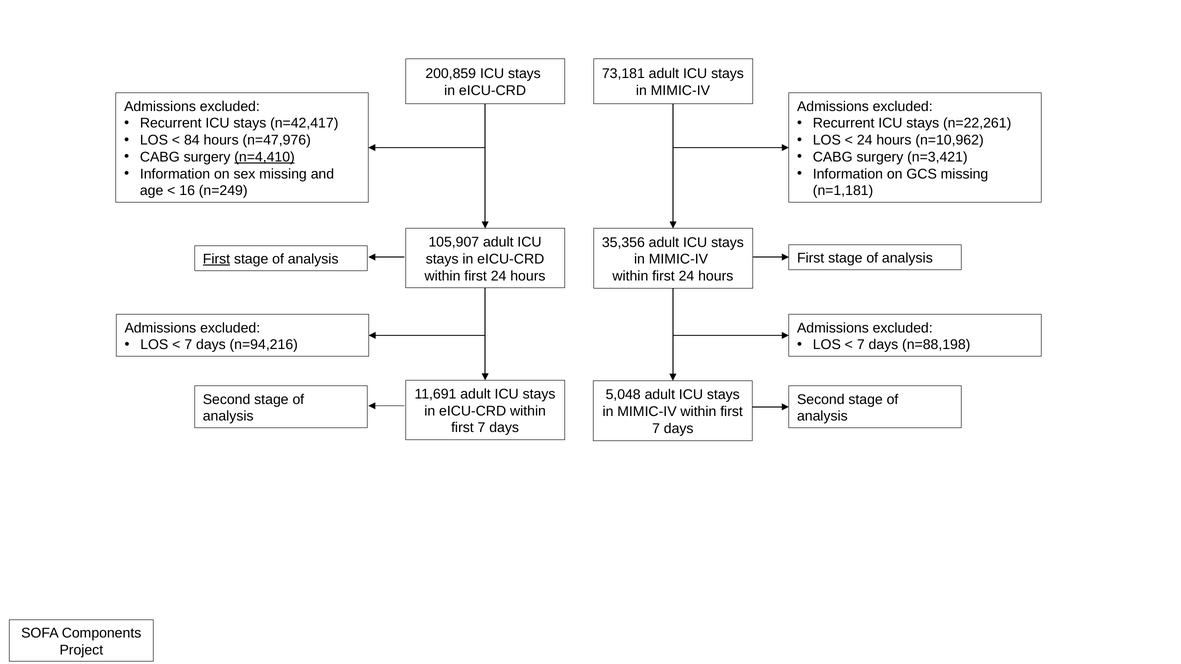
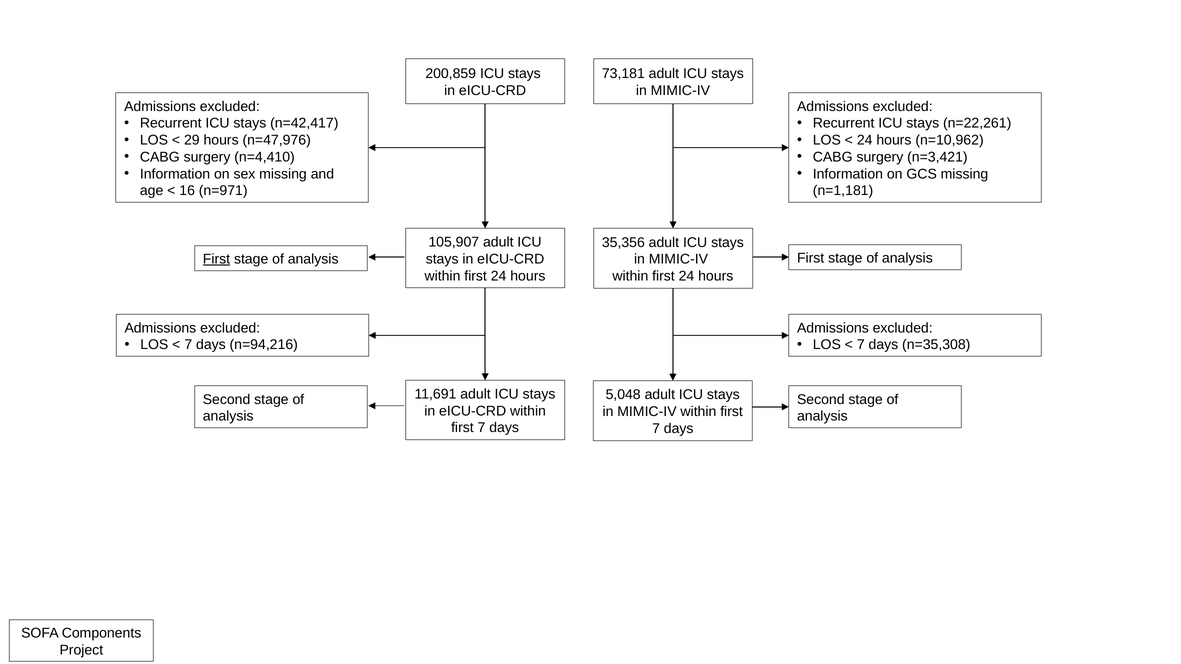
84: 84 -> 29
n=4,410 underline: present -> none
n=249: n=249 -> n=971
n=88,198: n=88,198 -> n=35,308
